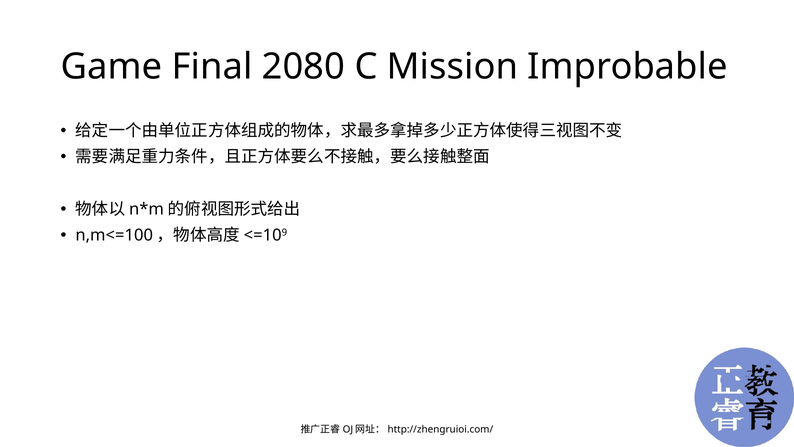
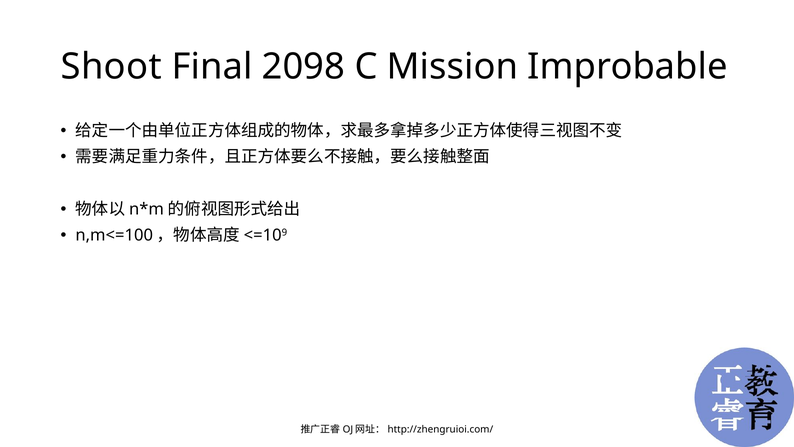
Game: Game -> Shoot
2080: 2080 -> 2098
